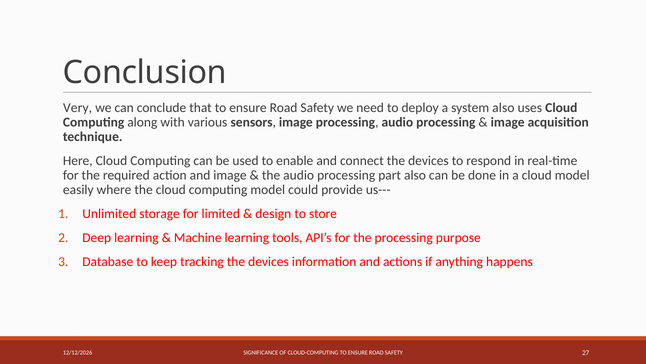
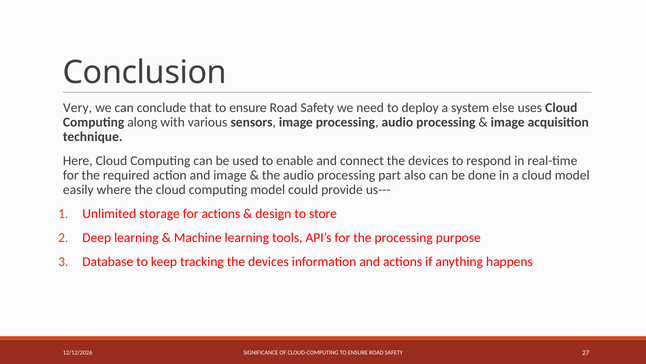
system also: also -> else
for limited: limited -> actions
